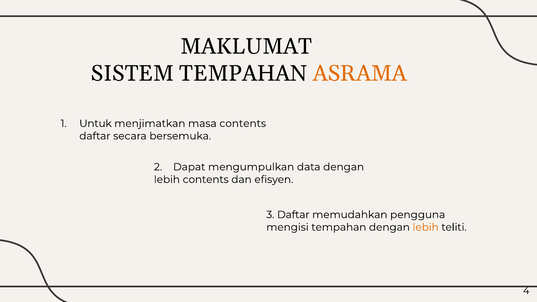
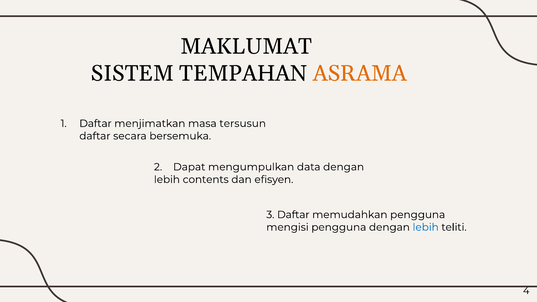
Untuk at (95, 124): Untuk -> Daftar
masa contents: contents -> tersusun
mengisi tempahan: tempahan -> pengguna
lebih at (426, 227) colour: orange -> blue
